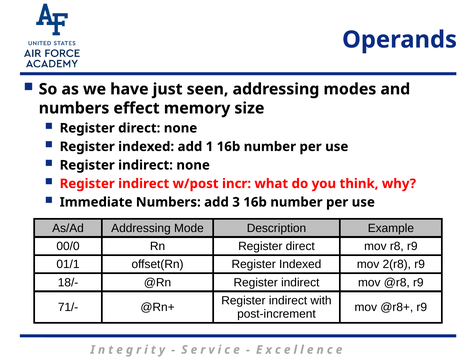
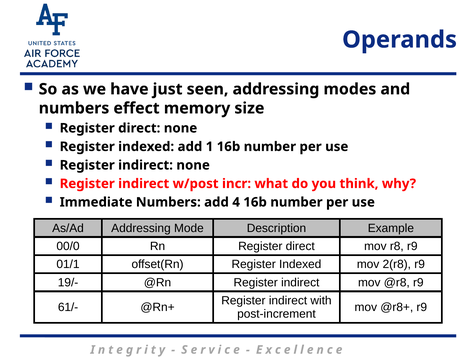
3: 3 -> 4
18/-: 18/- -> 19/-
71/-: 71/- -> 61/-
